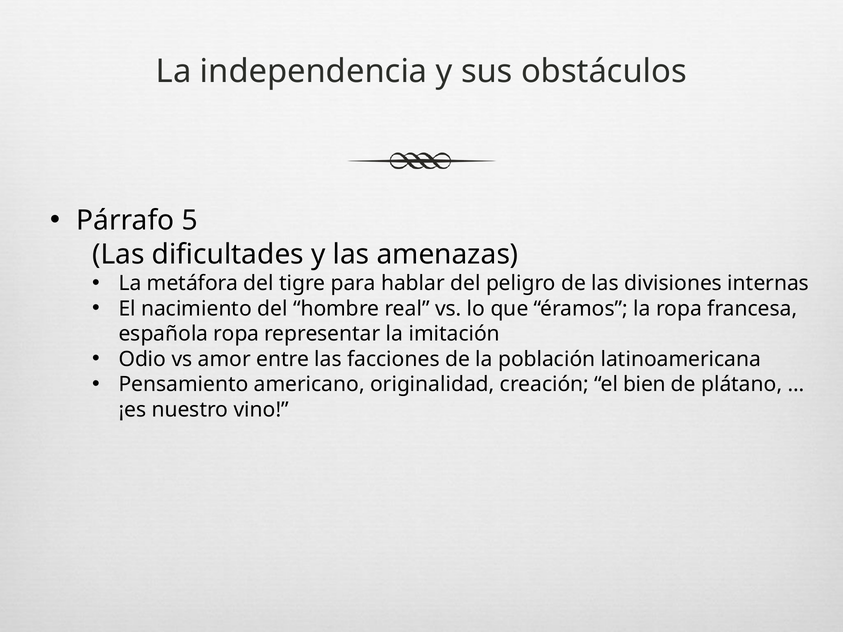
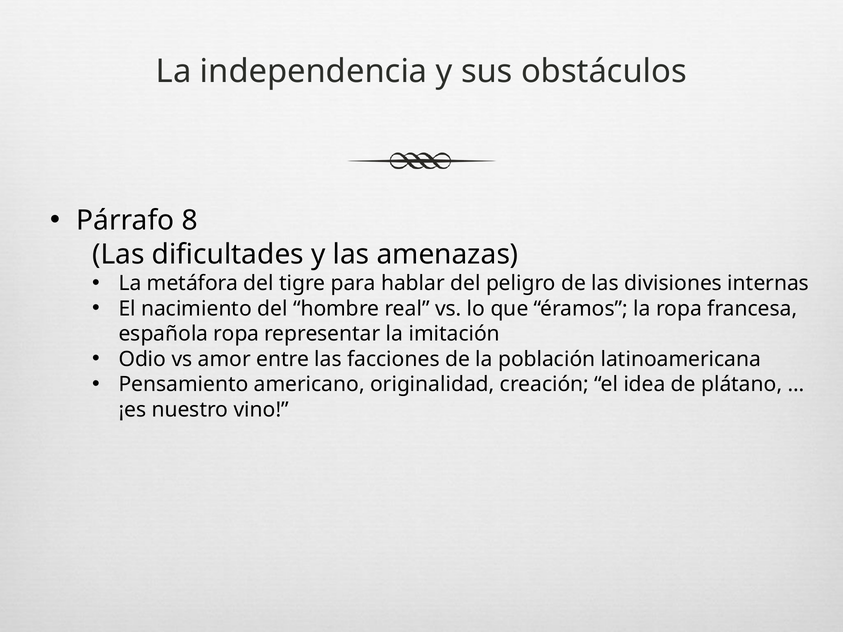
5: 5 -> 8
bien: bien -> idea
